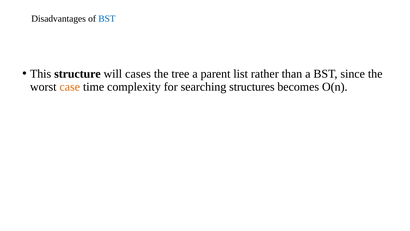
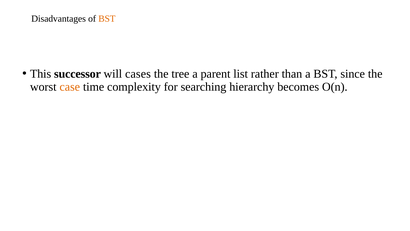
BST at (107, 19) colour: blue -> orange
structure: structure -> successor
structures: structures -> hierarchy
